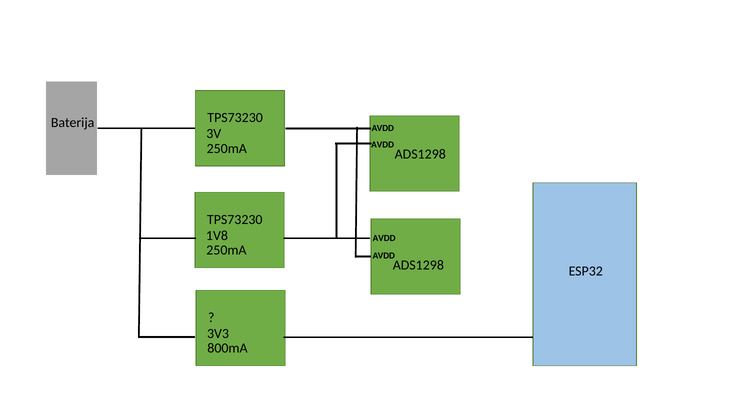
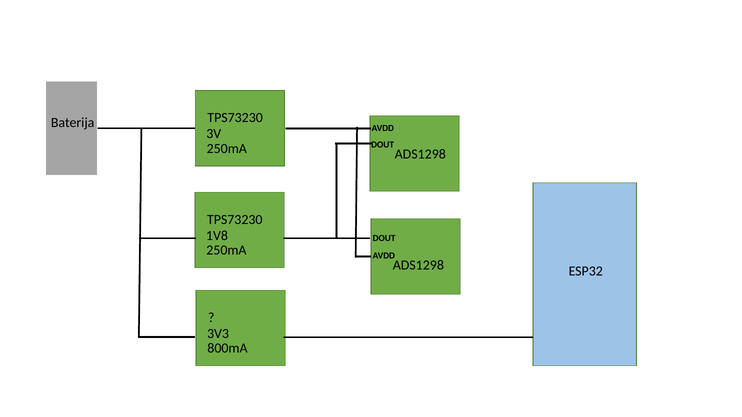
AVDD at (383, 145): AVDD -> DOUT
AVDD at (384, 238): AVDD -> DOUT
